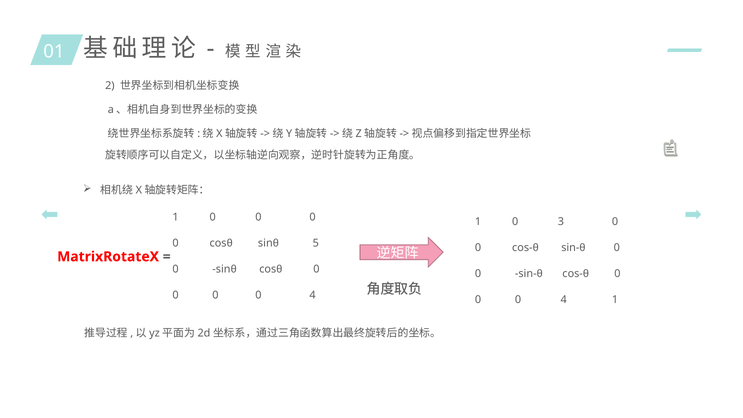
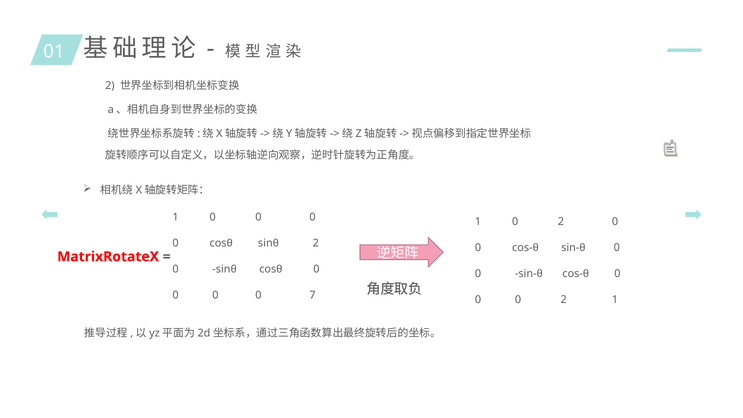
1 0 3: 3 -> 2
5 at (316, 243): 5 -> 2
4 at (312, 295): 4 -> 7
4 at (564, 299): 4 -> 2
